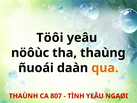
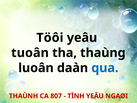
nöôùc: nöôùc -> tuoân
ñuoái: ñuoái -> luoân
qua colour: orange -> blue
